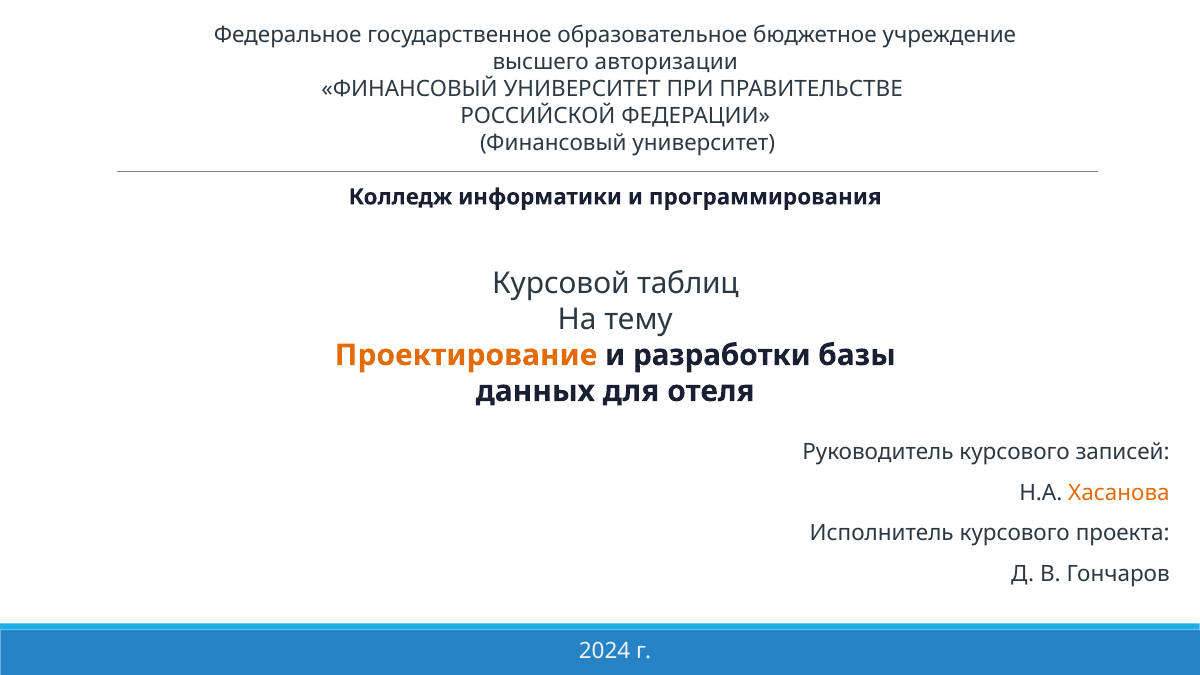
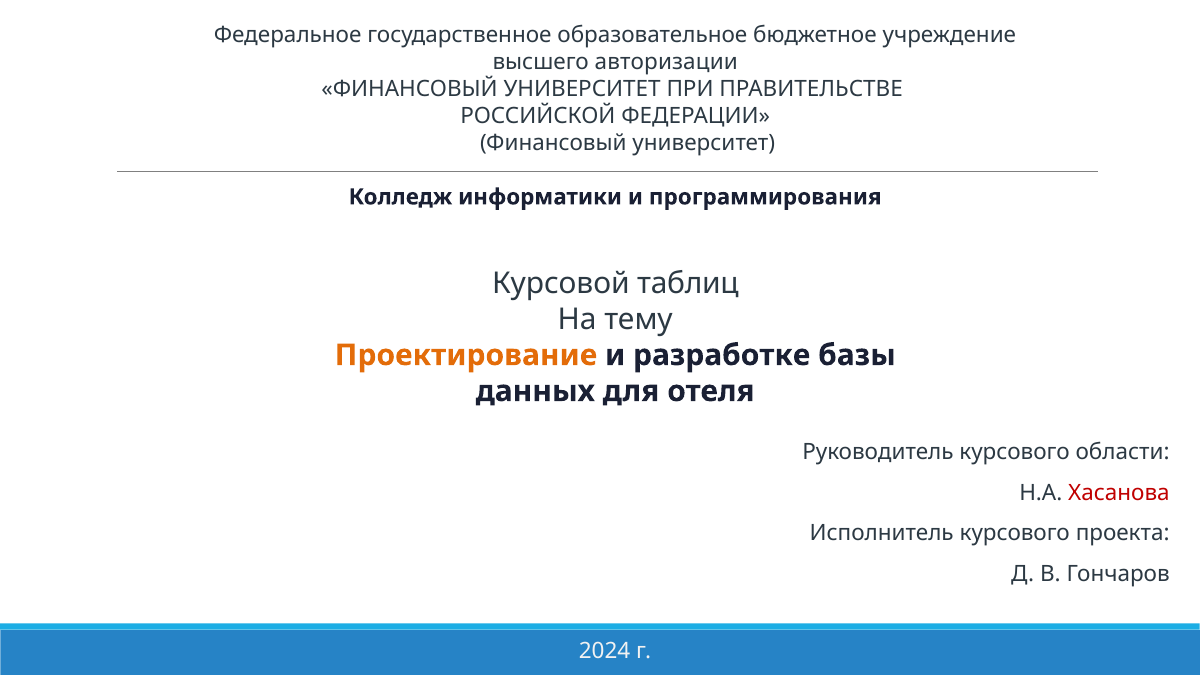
разработки: разработки -> разработке
записей: записей -> области
Хасанова colour: orange -> red
